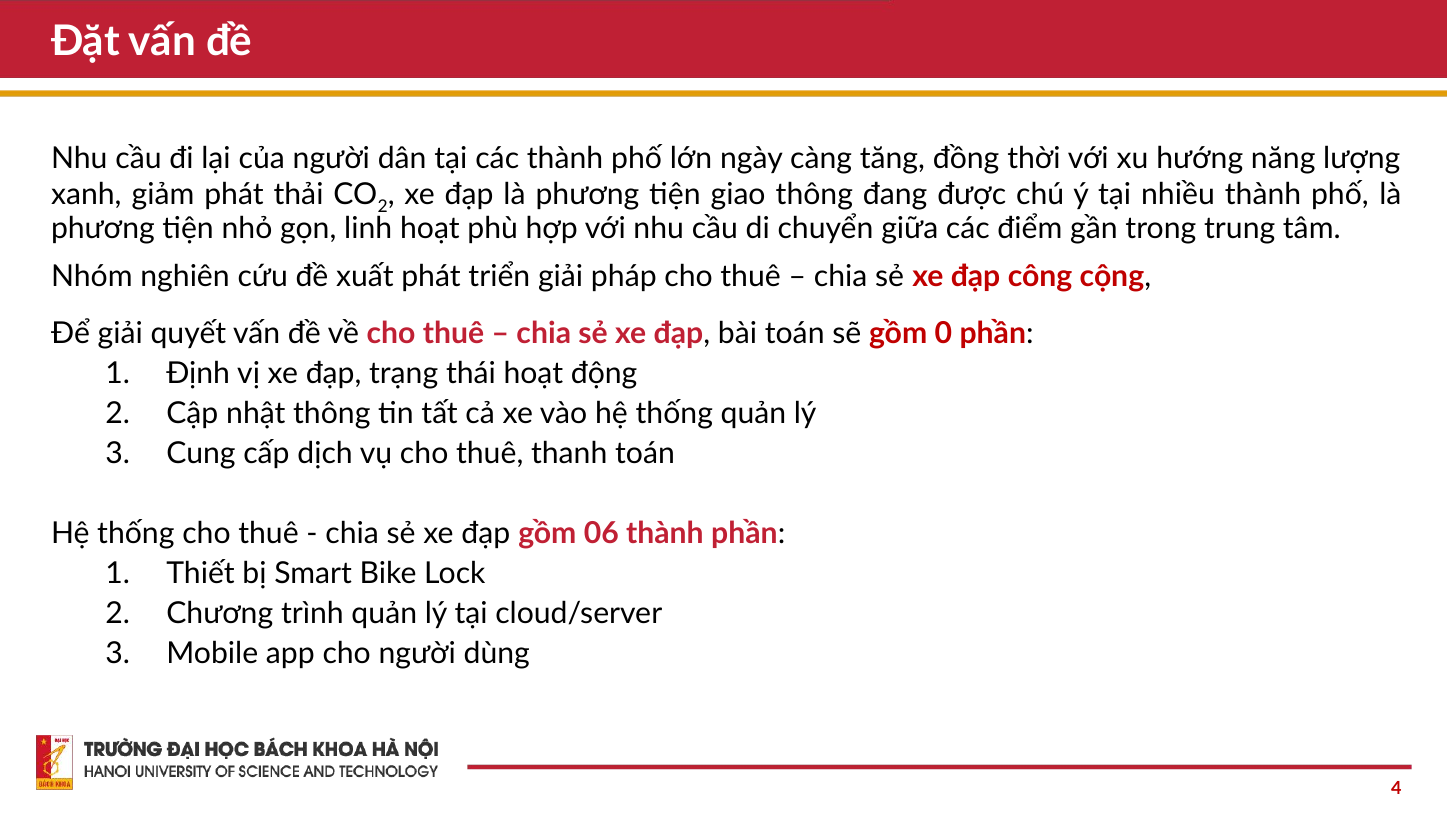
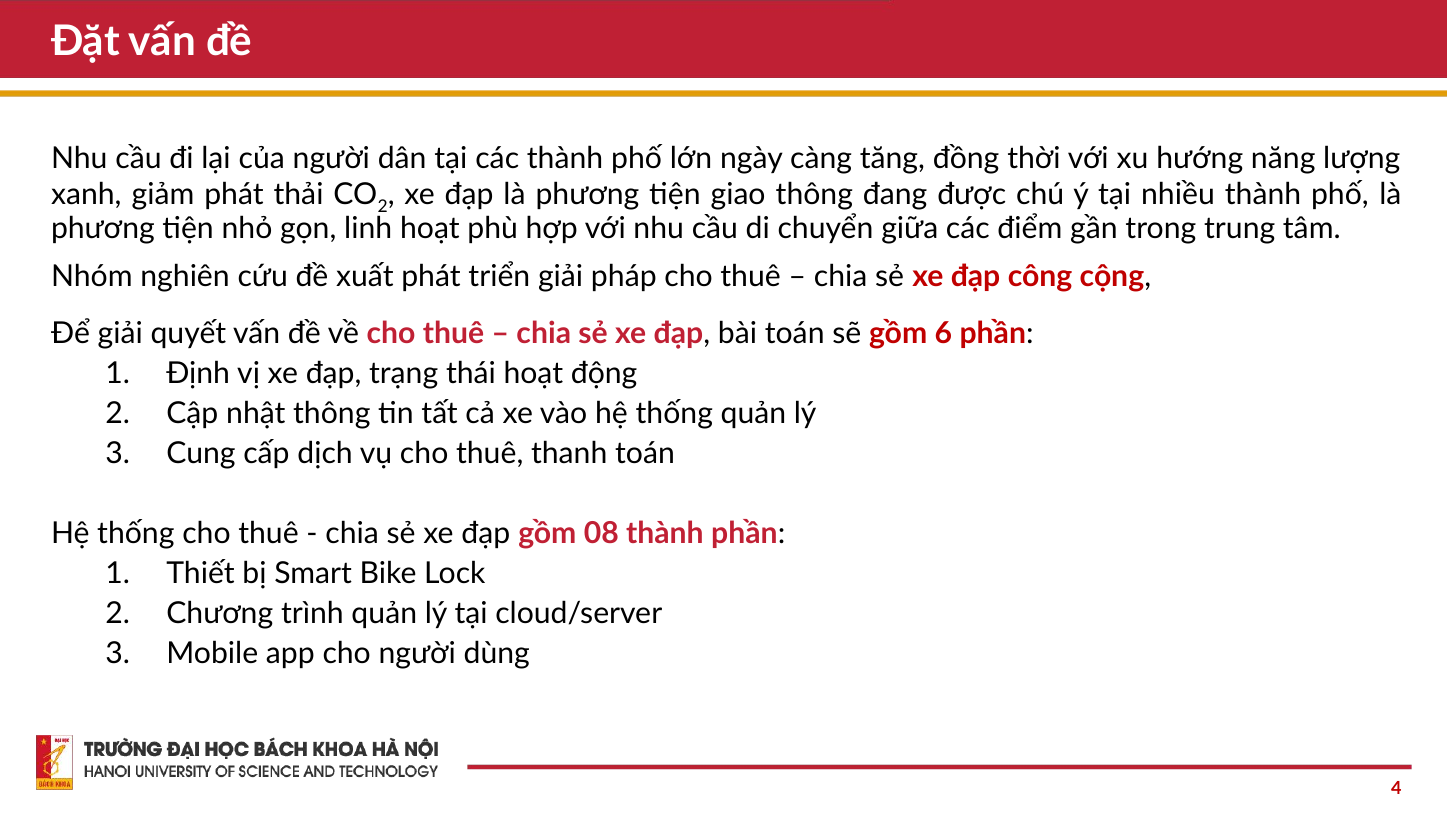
0: 0 -> 6
06: 06 -> 08
